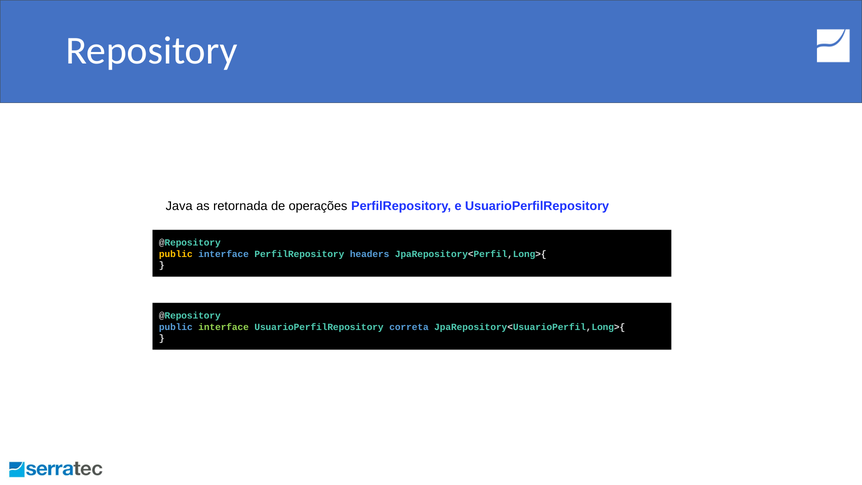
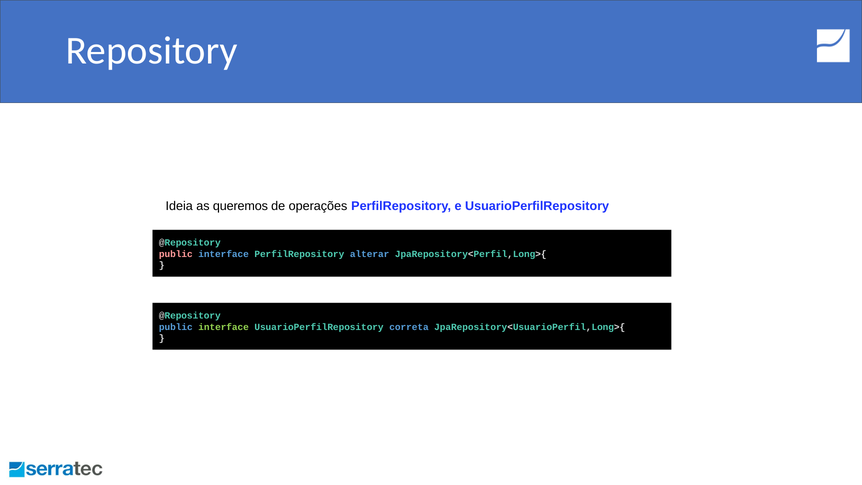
Java: Java -> Ideia
retornada: retornada -> queremos
public at (176, 254) colour: yellow -> pink
headers: headers -> alterar
